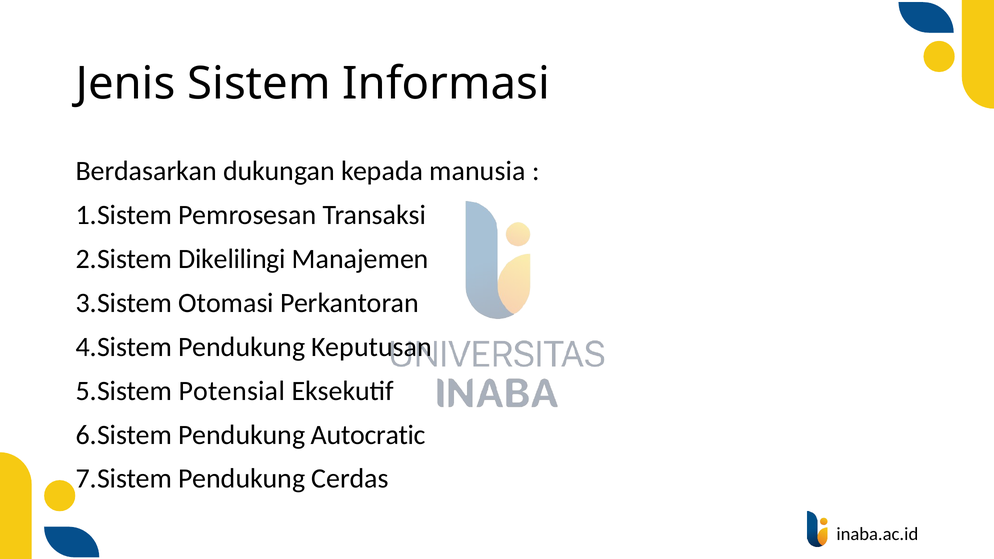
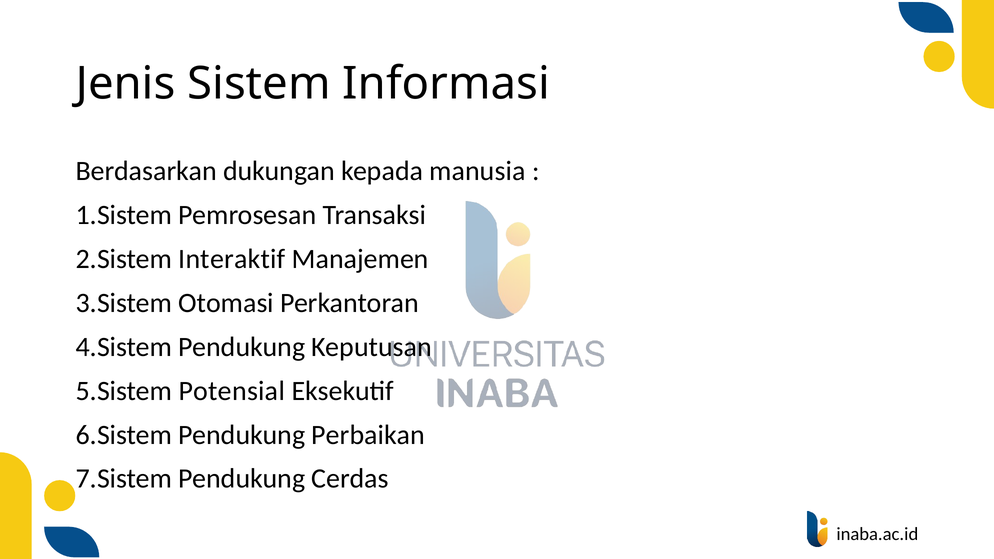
Dikelilingi: Dikelilingi -> Interaktif
Autocratic: Autocratic -> Perbaikan
